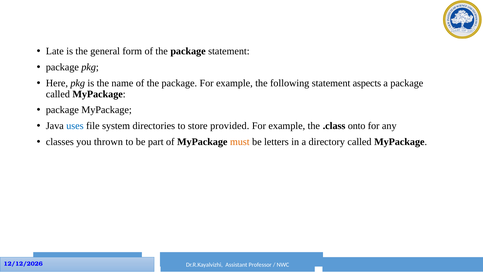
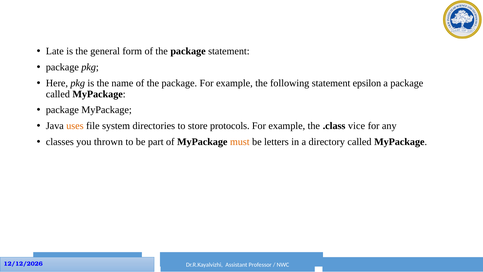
aspects: aspects -> epsilon
uses colour: blue -> orange
provided: provided -> protocols
onto: onto -> vice
